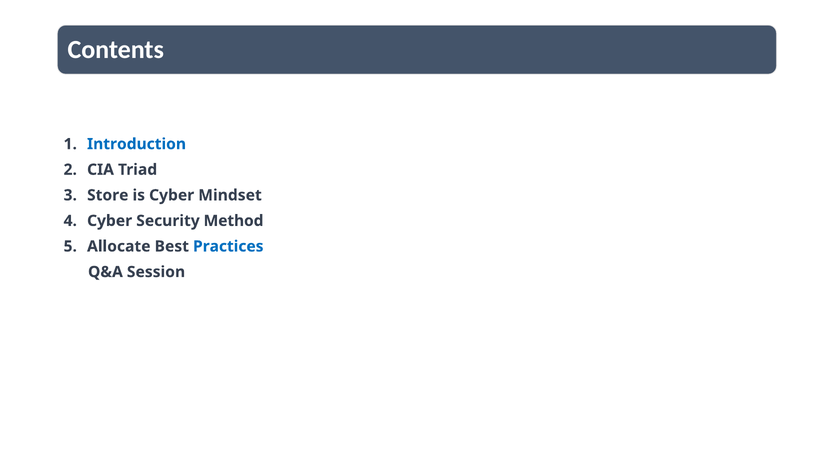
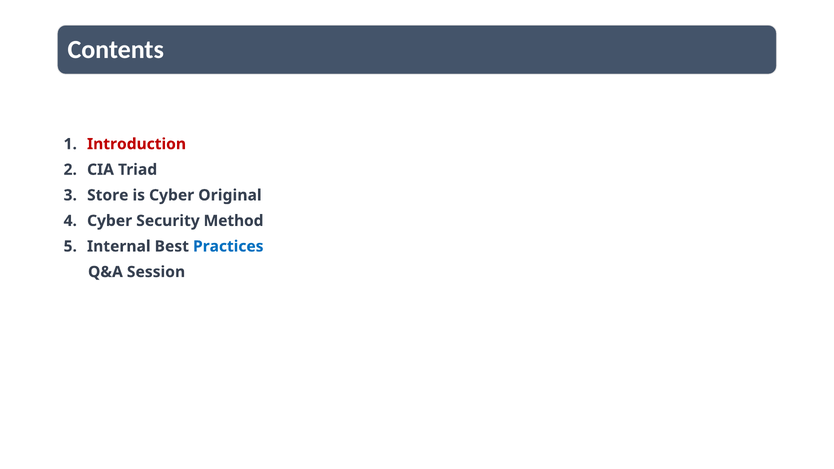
Introduction colour: blue -> red
Mindset: Mindset -> Original
Allocate: Allocate -> Internal
